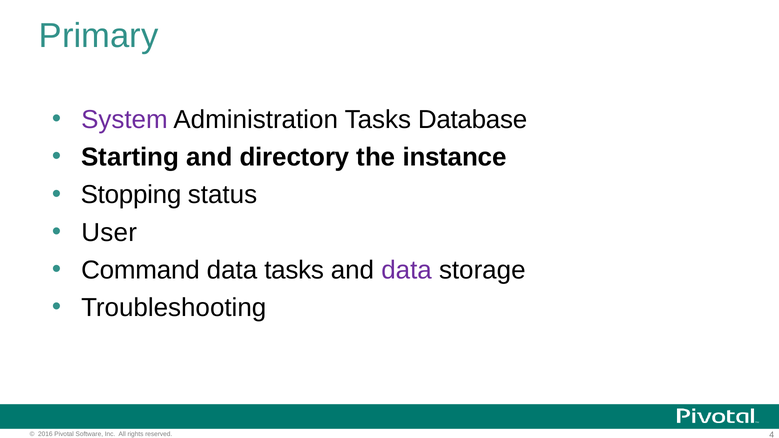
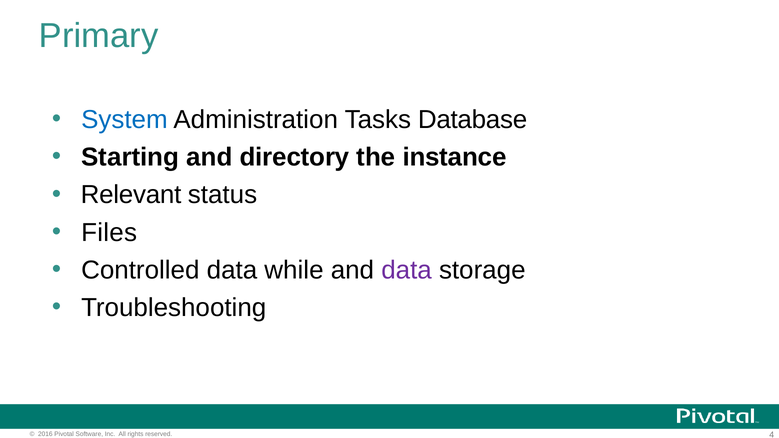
System colour: purple -> blue
Stopping: Stopping -> Relevant
User: User -> Files
Command: Command -> Controlled
data tasks: tasks -> while
